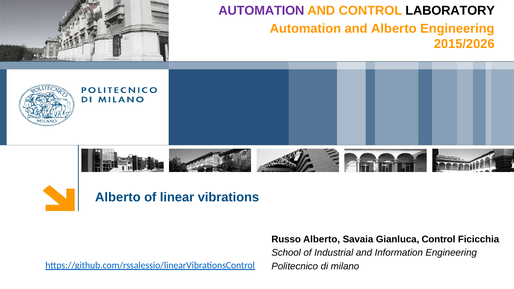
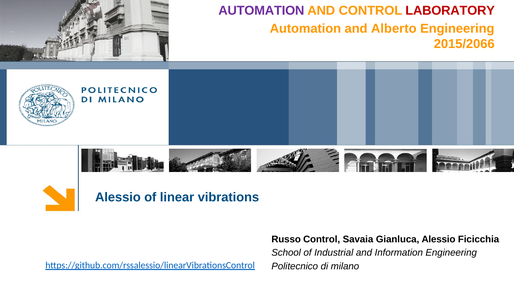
LABORATORY colour: black -> red
2015/2026: 2015/2026 -> 2015/2066
Alberto at (118, 197): Alberto -> Alessio
Russo Alberto: Alberto -> Control
Gianluca Control: Control -> Alessio
